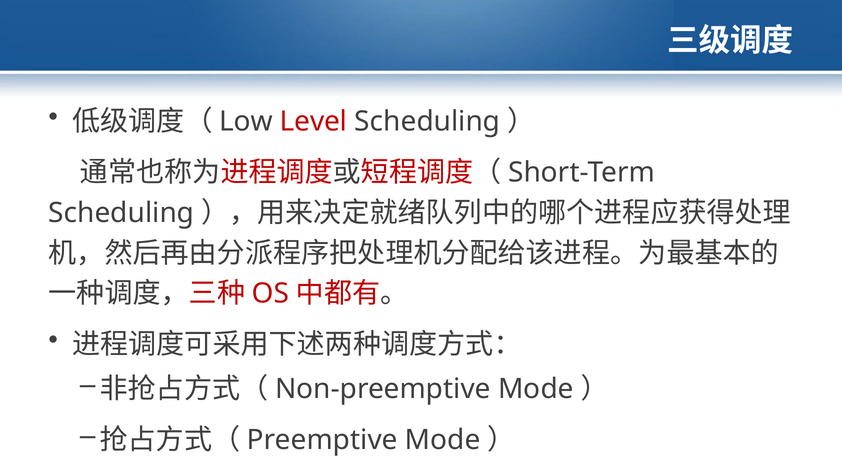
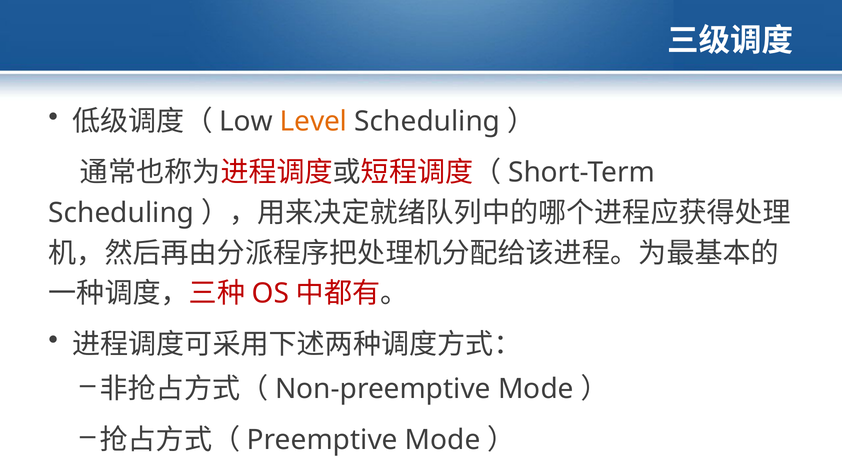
Level colour: red -> orange
